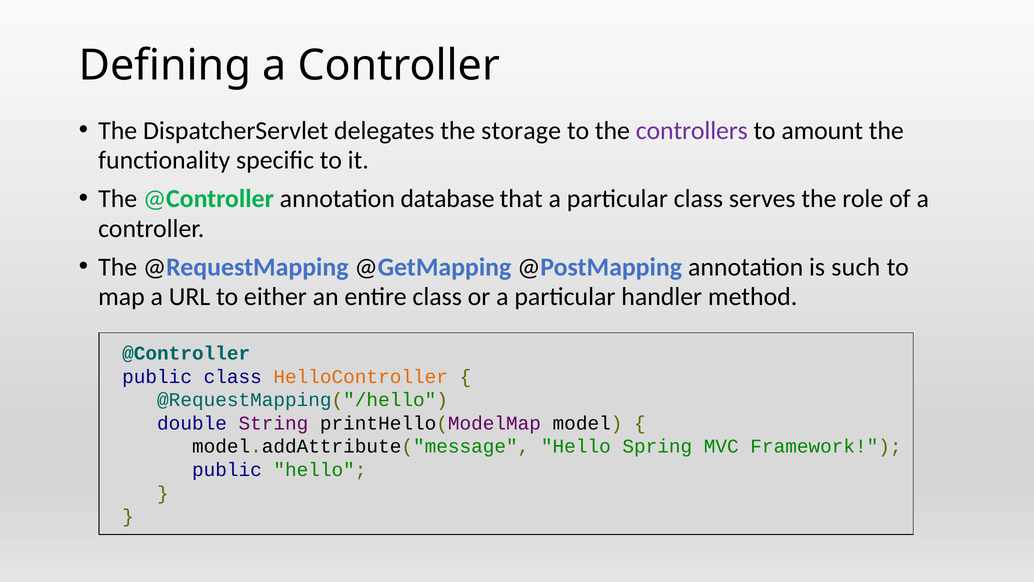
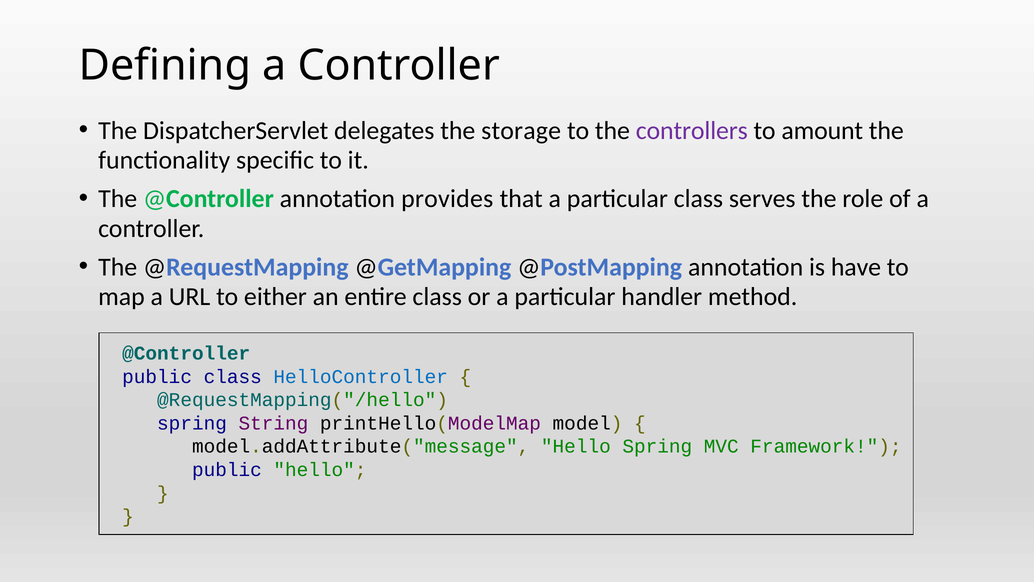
database: database -> provides
such: such -> have
HelloController colour: orange -> blue
double at (192, 423): double -> spring
